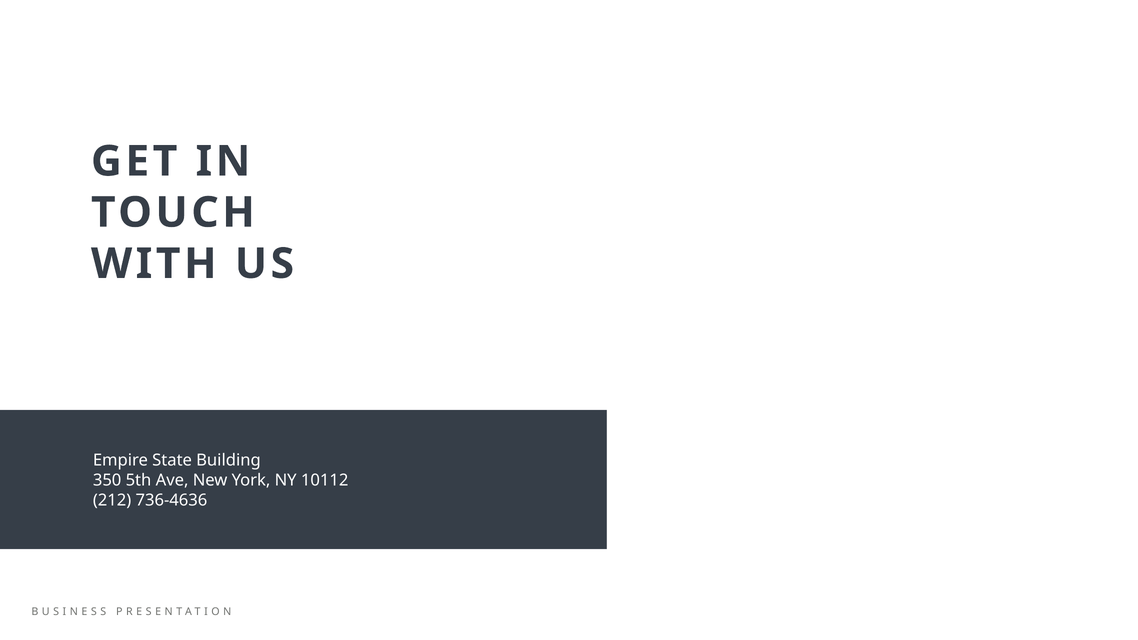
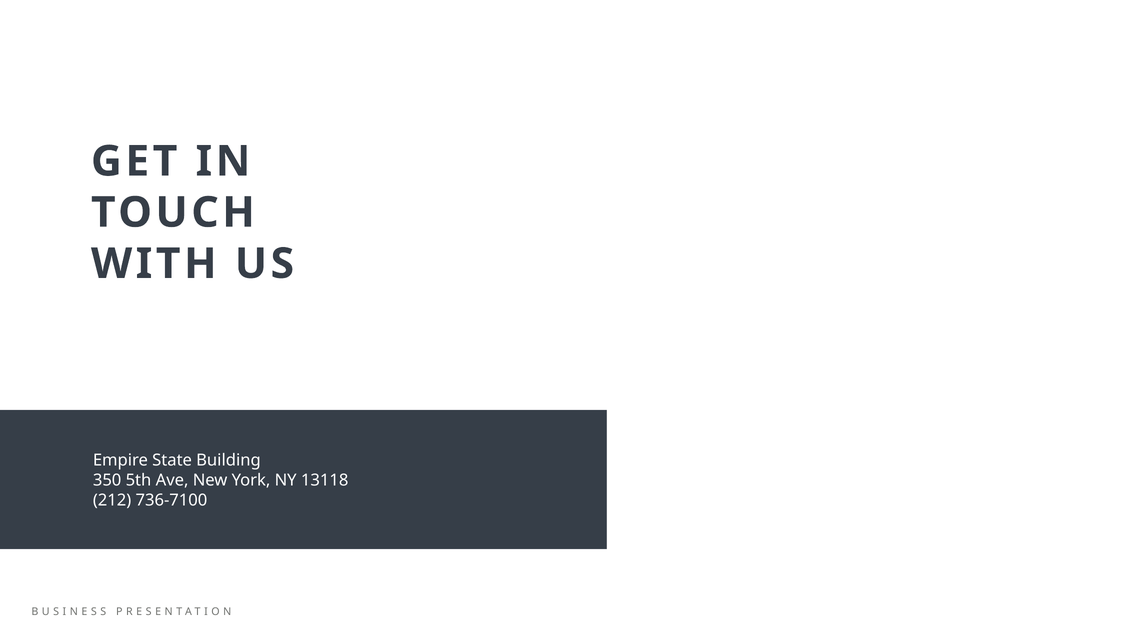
10112: 10112 -> 13118
736-4636: 736-4636 -> 736-7100
